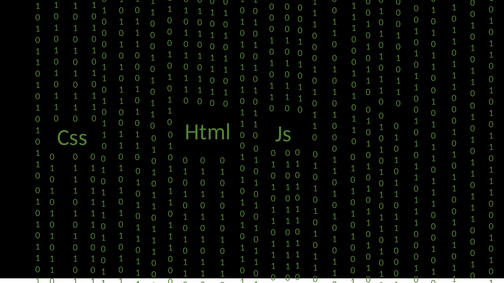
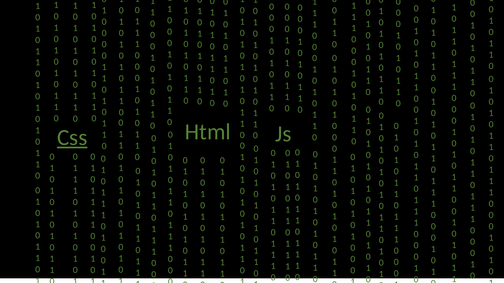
Css underline: none -> present
